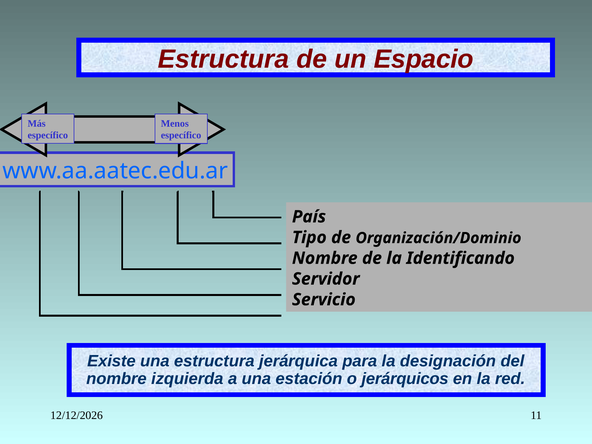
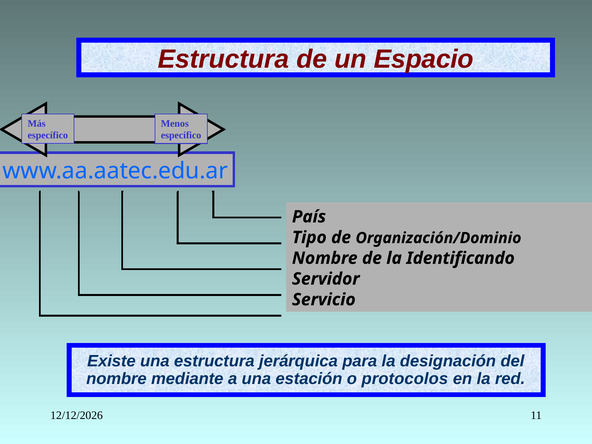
izquierda: izquierda -> mediante
jerárquicos: jerárquicos -> protocolos
